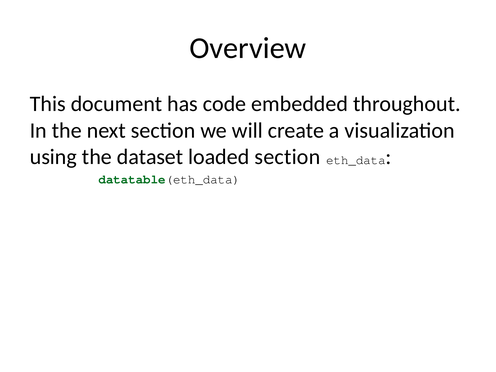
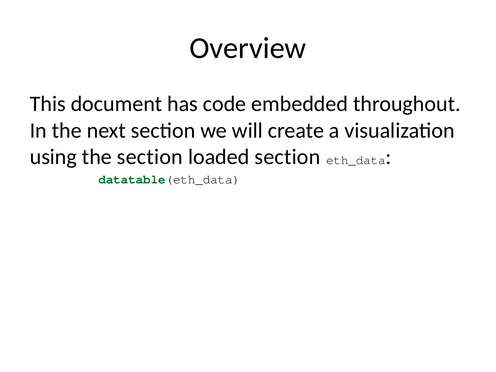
the dataset: dataset -> section
